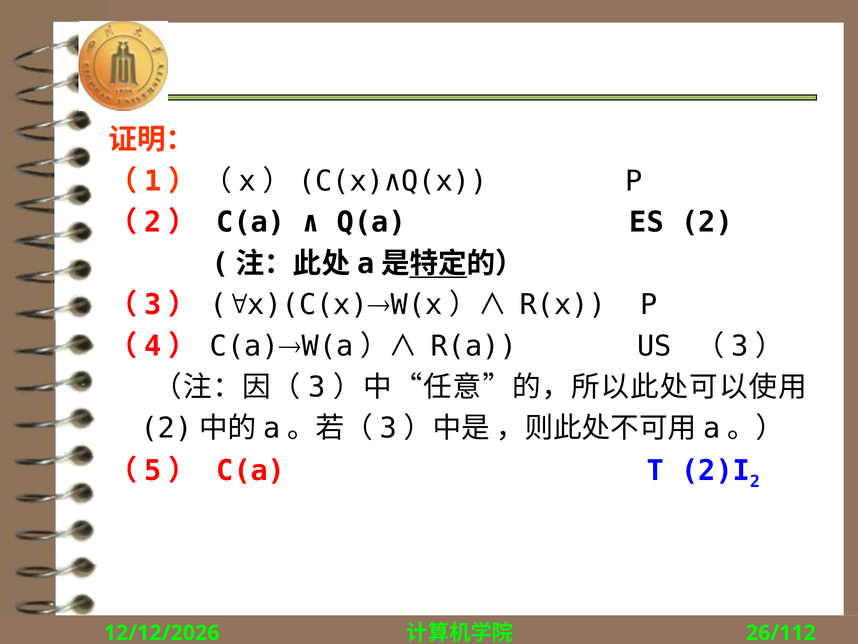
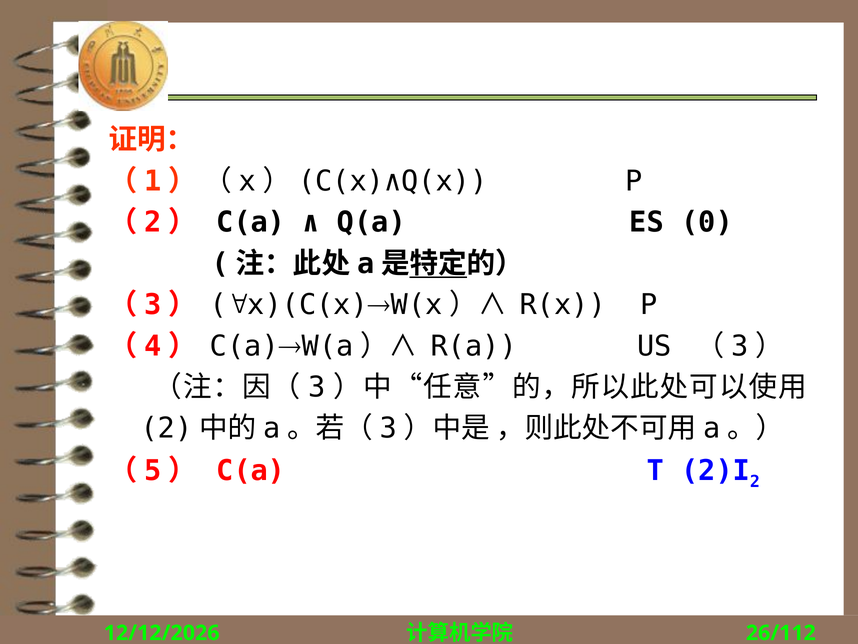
ES 2: 2 -> 0
